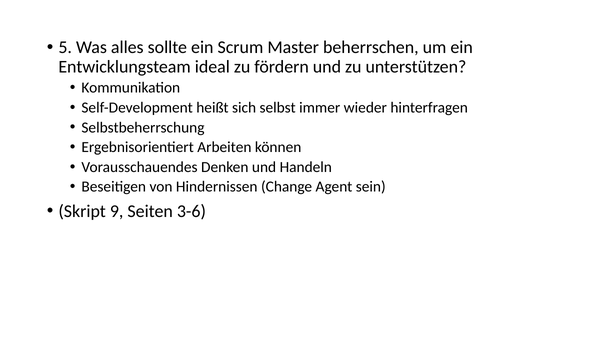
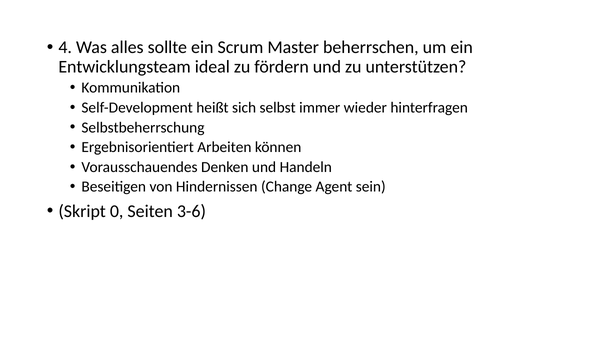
5: 5 -> 4
9: 9 -> 0
